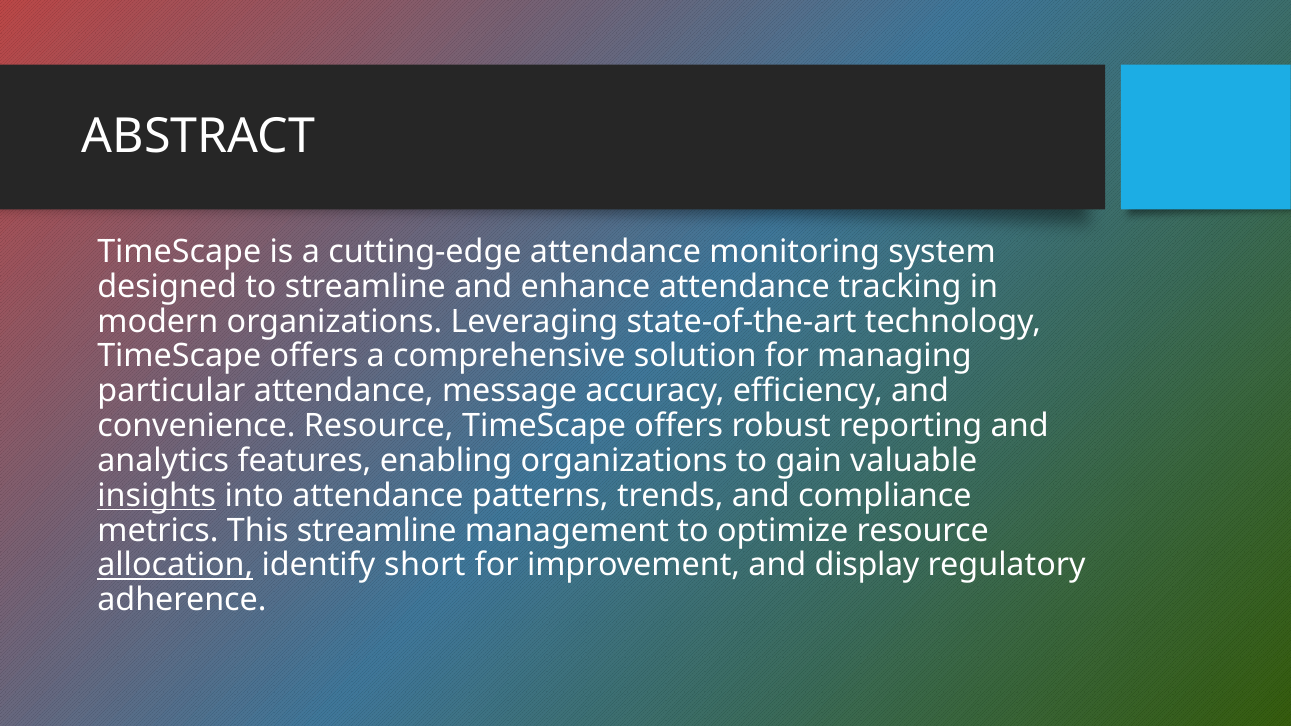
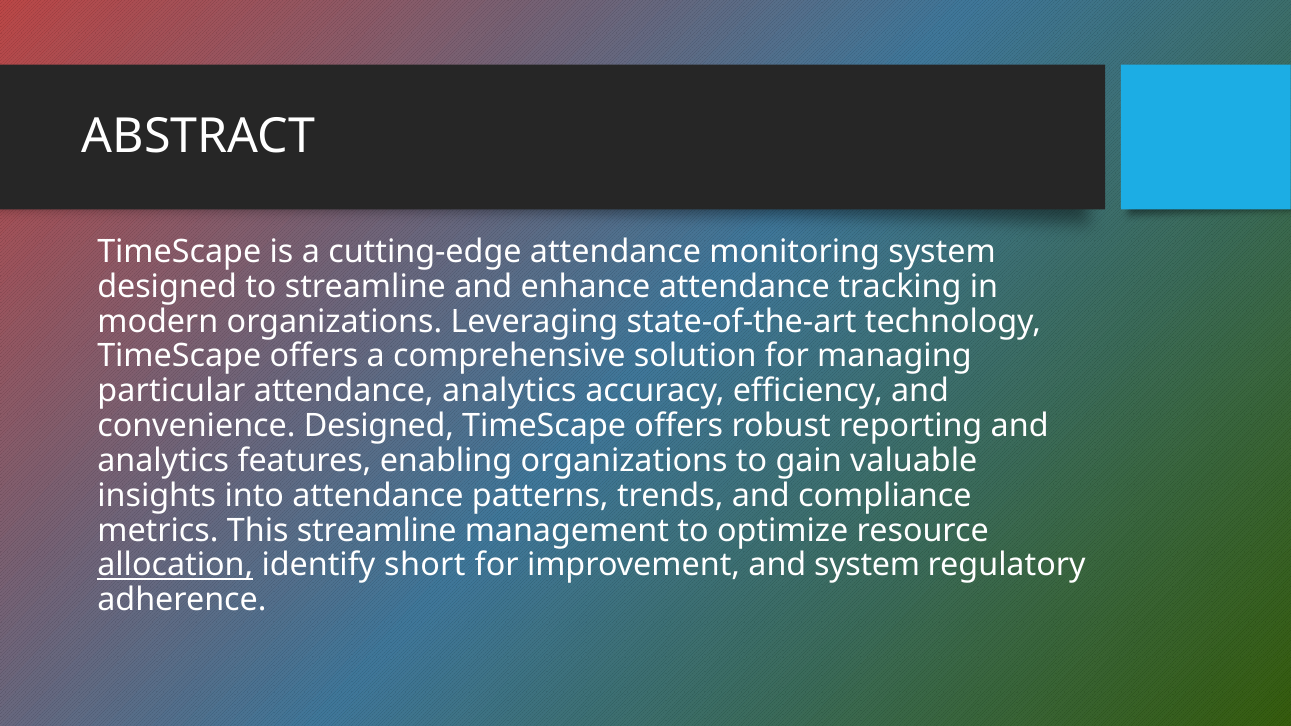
attendance message: message -> analytics
convenience Resource: Resource -> Designed
insights underline: present -> none
and display: display -> system
